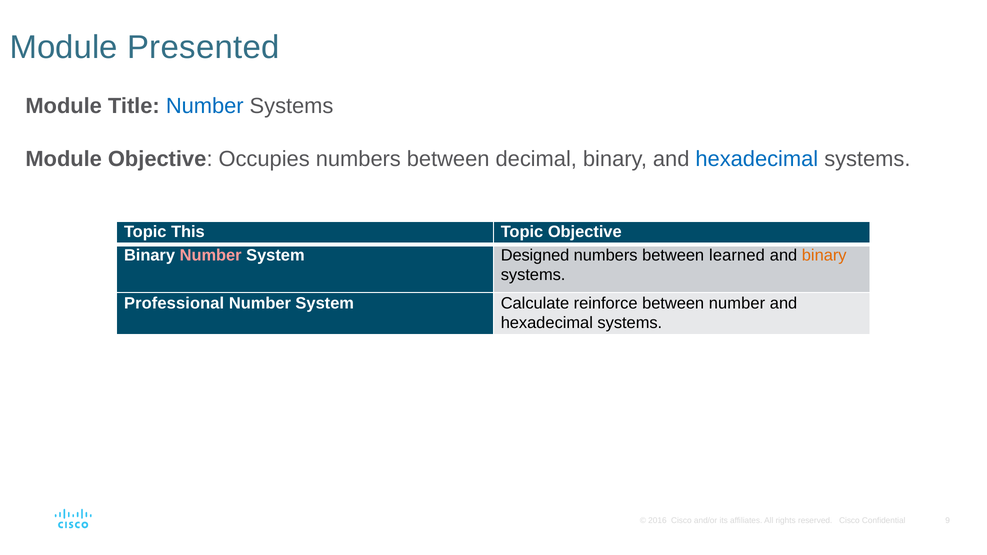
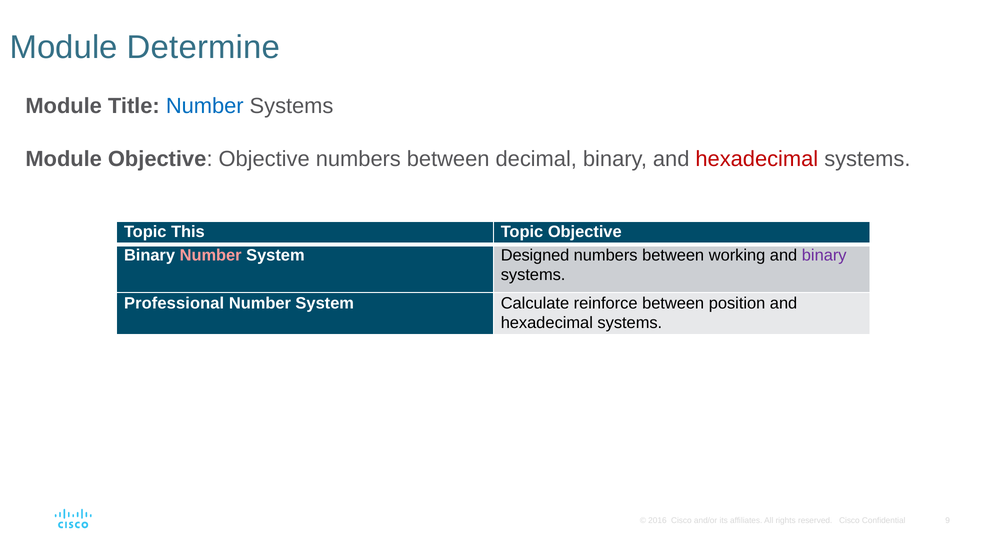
Presented: Presented -> Determine
Objective Occupies: Occupies -> Objective
hexadecimal at (757, 159) colour: blue -> red
learned: learned -> working
binary at (824, 255) colour: orange -> purple
between number: number -> position
